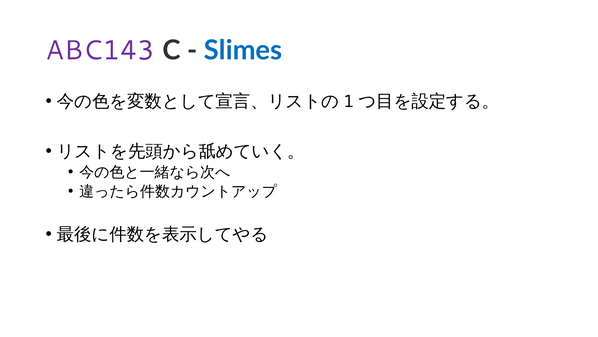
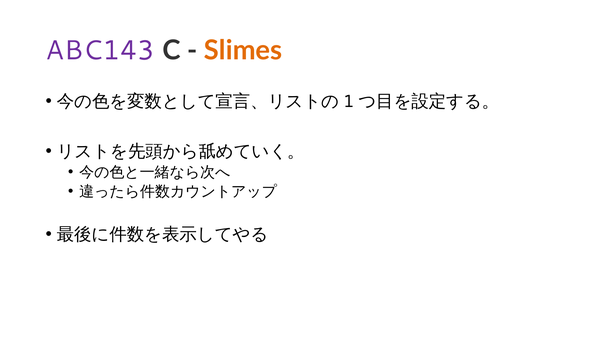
Slimes colour: blue -> orange
